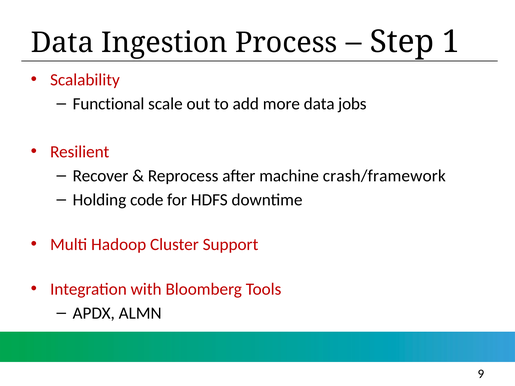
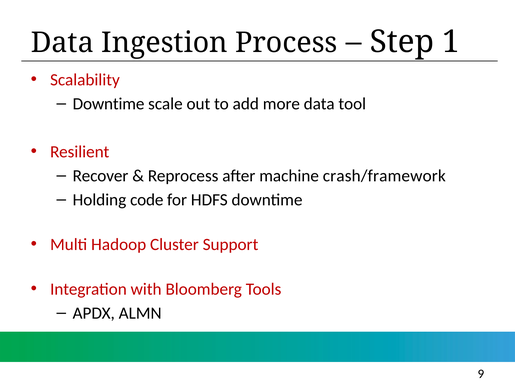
Functional at (109, 104): Functional -> Downtime
jobs: jobs -> tool
